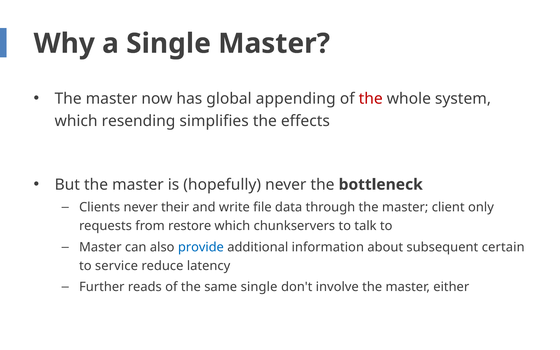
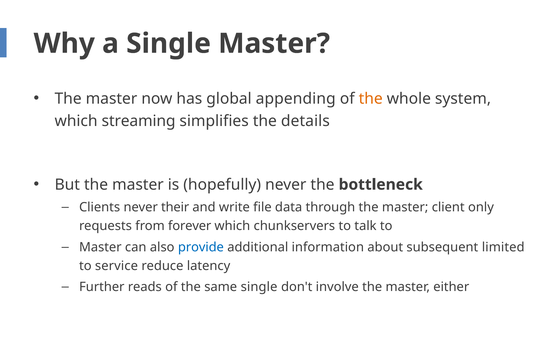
the at (371, 99) colour: red -> orange
resending: resending -> streaming
effects: effects -> details
restore: restore -> forever
certain: certain -> limited
